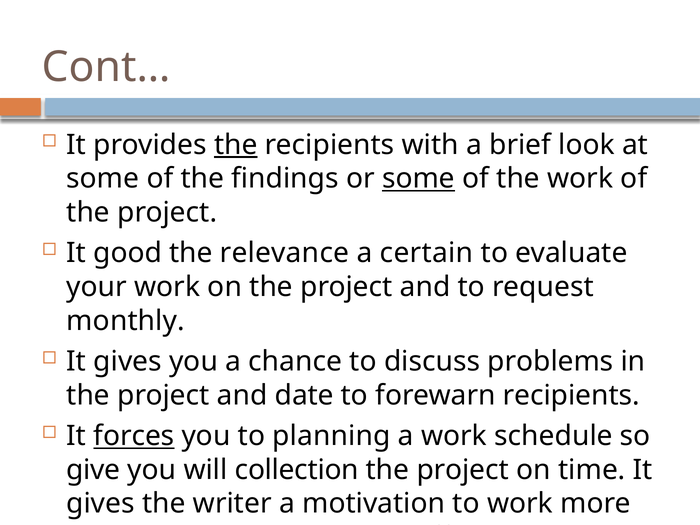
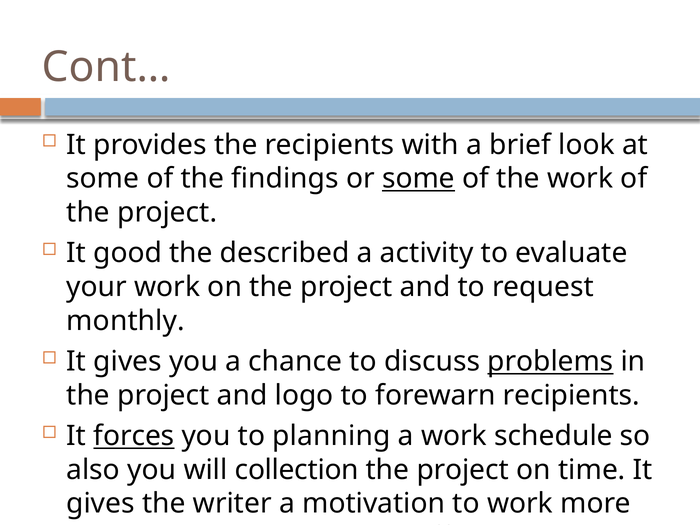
the at (236, 145) underline: present -> none
relevance: relevance -> described
certain: certain -> activity
problems underline: none -> present
date: date -> logo
give: give -> also
